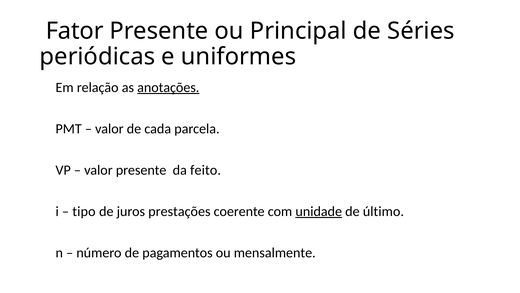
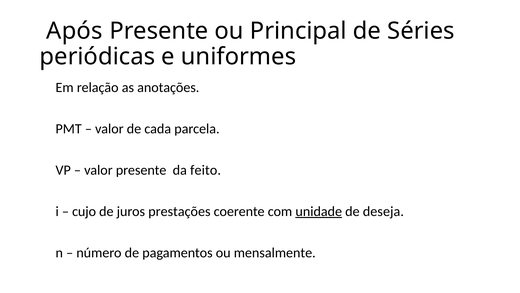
Fator: Fator -> Após
anotações underline: present -> none
tipo: tipo -> cujo
último: último -> deseja
